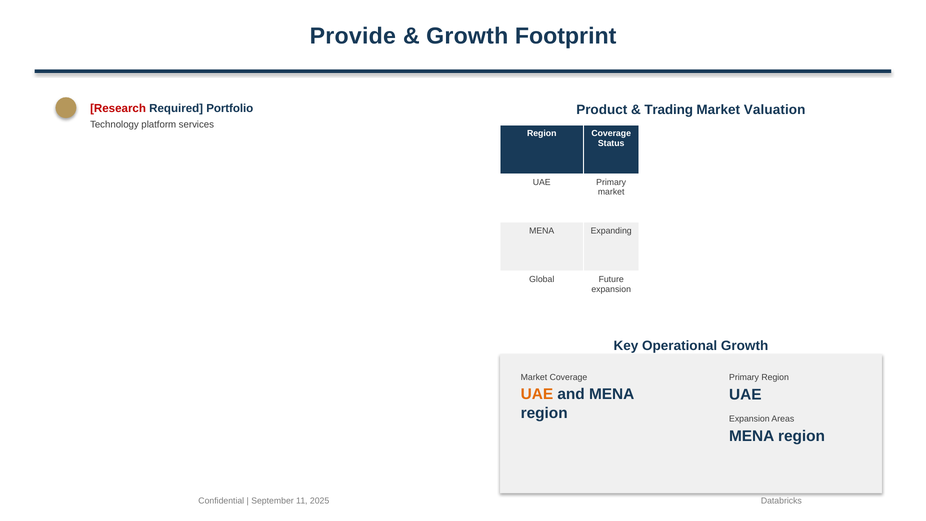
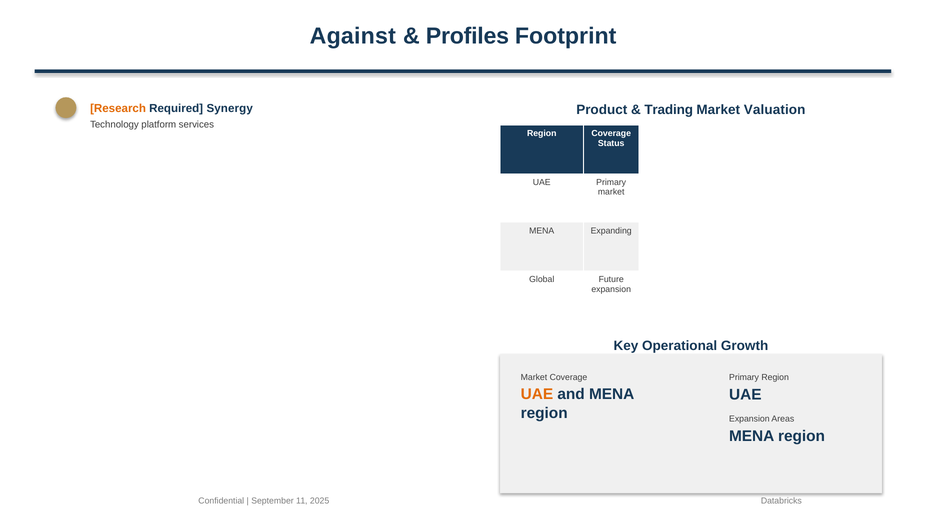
Provide: Provide -> Against
Growth at (467, 36): Growth -> Profiles
Research colour: red -> orange
Portfolio: Portfolio -> Synergy
